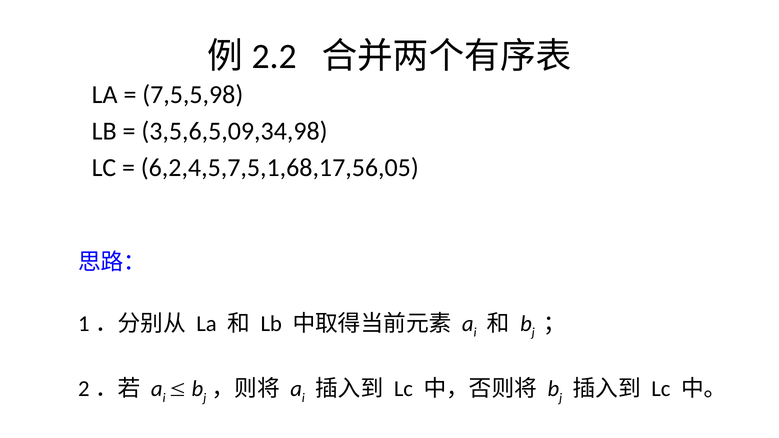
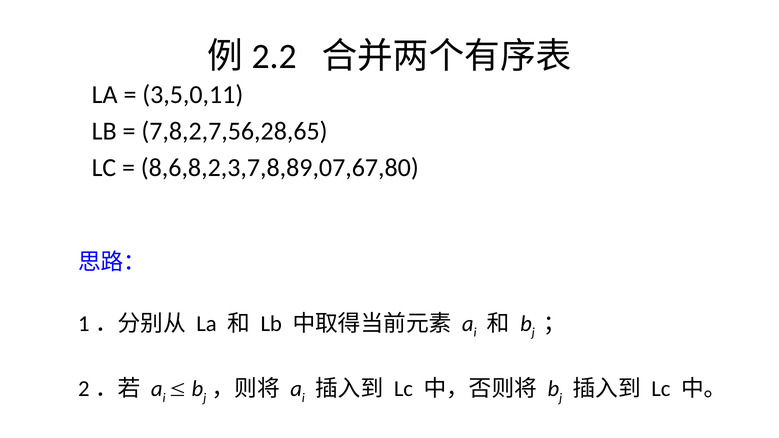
7,5,5,98: 7,5,5,98 -> 3,5,0,11
3,5,6,5,09,34,98: 3,5,6,5,09,34,98 -> 7,8,2,7,56,28,65
6,2,4,5,7,5,1,68,17,56,05: 6,2,4,5,7,5,1,68,17,56,05 -> 8,6,8,2,3,7,8,89,07,67,80
